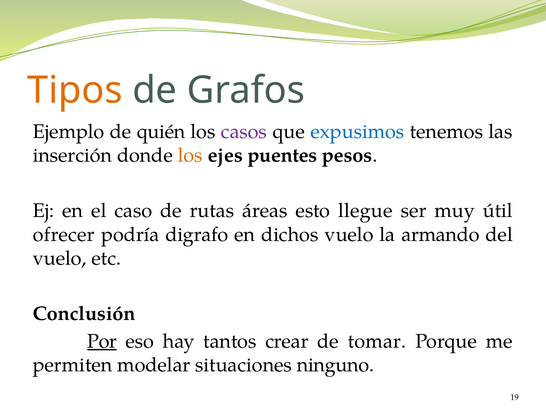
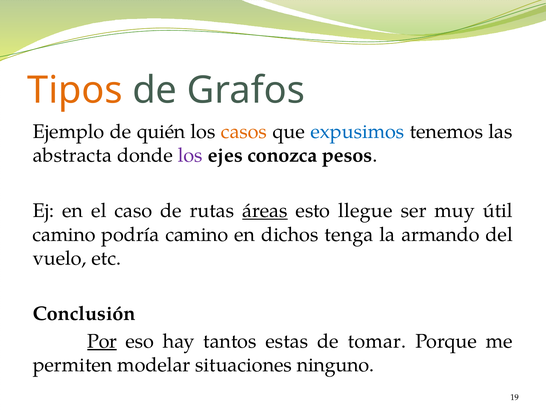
casos colour: purple -> orange
inserción: inserción -> abstracta
los at (190, 155) colour: orange -> purple
puentes: puentes -> conozca
áreas underline: none -> present
ofrecer at (64, 234): ofrecer -> camino
podría digrafo: digrafo -> camino
dichos vuelo: vuelo -> tenga
crear: crear -> estas
